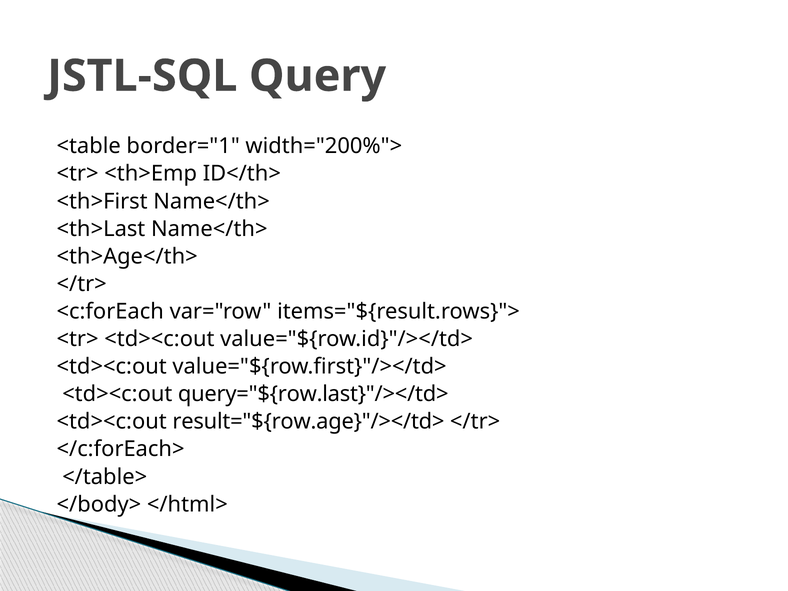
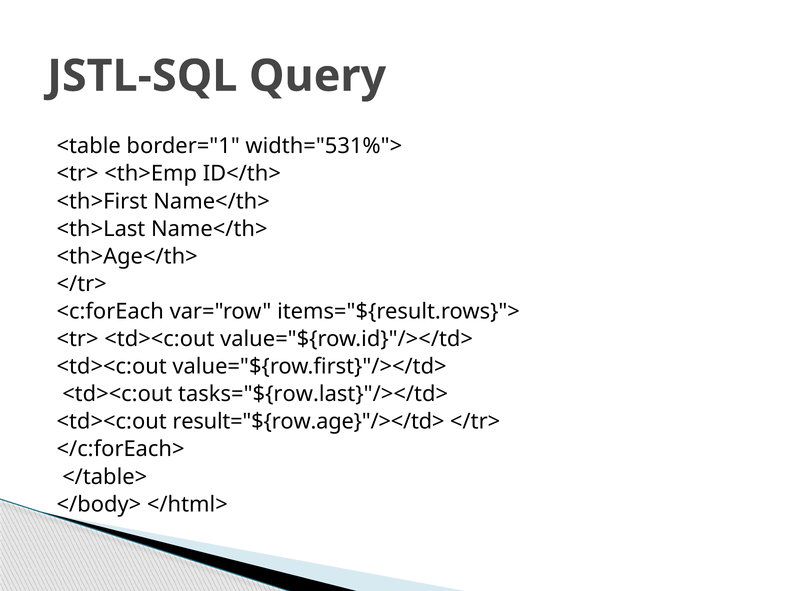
width="200%">: width="200%"> -> width="531%">
query="${row.last}"/></td>: query="${row.last}"/></td> -> tasks="${row.last}"/></td>
